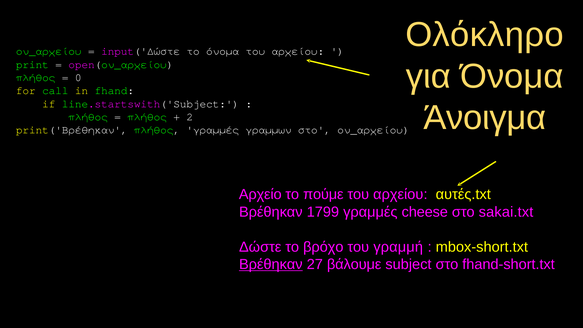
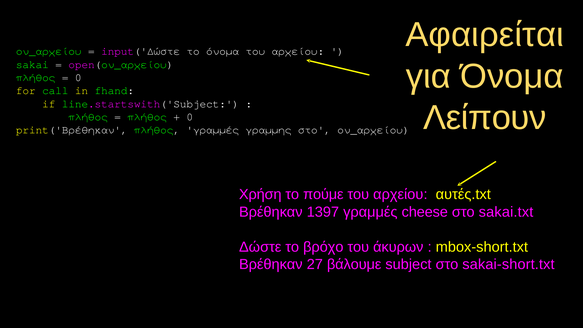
Ολόκληρο: Ολόκληρο -> Αφαιρείται
print: print -> sakai
Άνοιγμα: Άνοιγμα -> Λείπουν
2 at (190, 117): 2 -> 0
γραμμών: γραμμών -> γραμμής
Αρχείο: Αρχείο -> Χρήση
1799: 1799 -> 1397
γραμμή: γραμμή -> άκυρων
Βρέθηκαν at (271, 264) underline: present -> none
fhand-short.txt: fhand-short.txt -> sakai-short.txt
